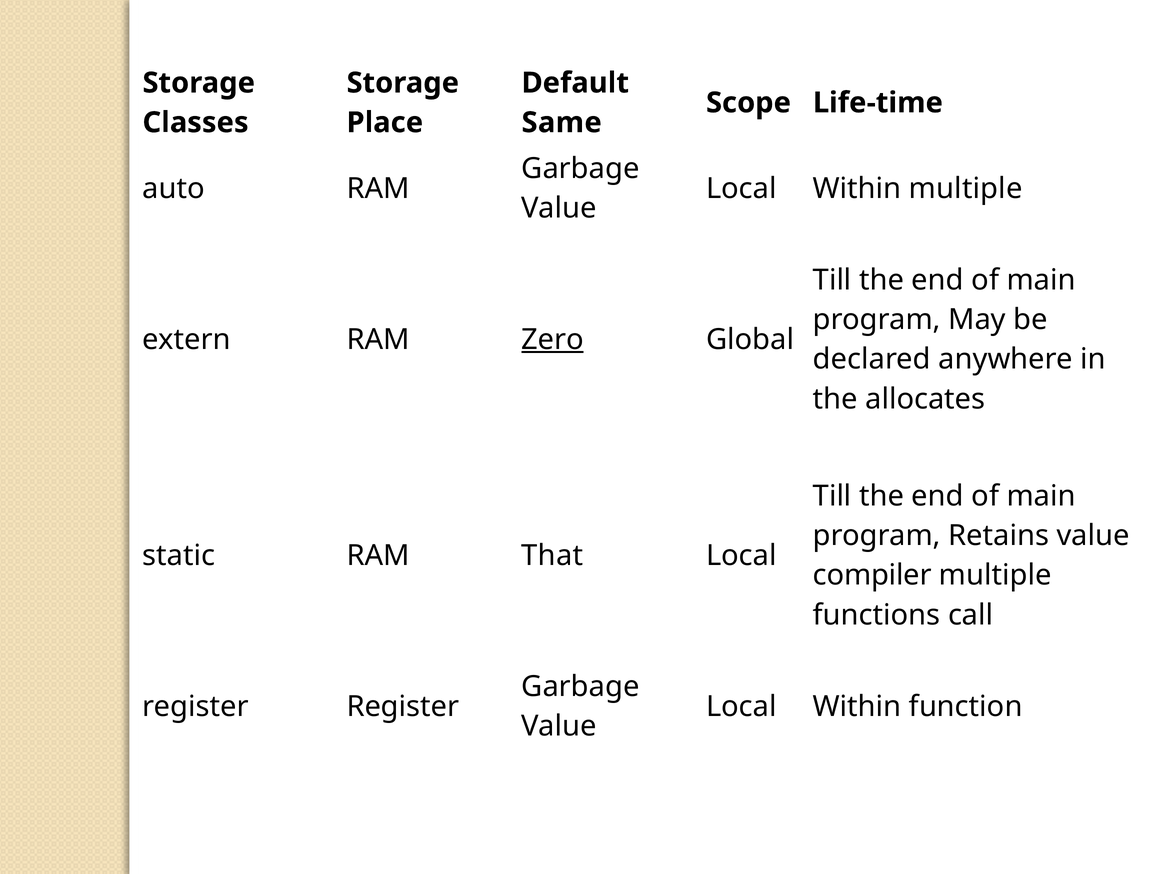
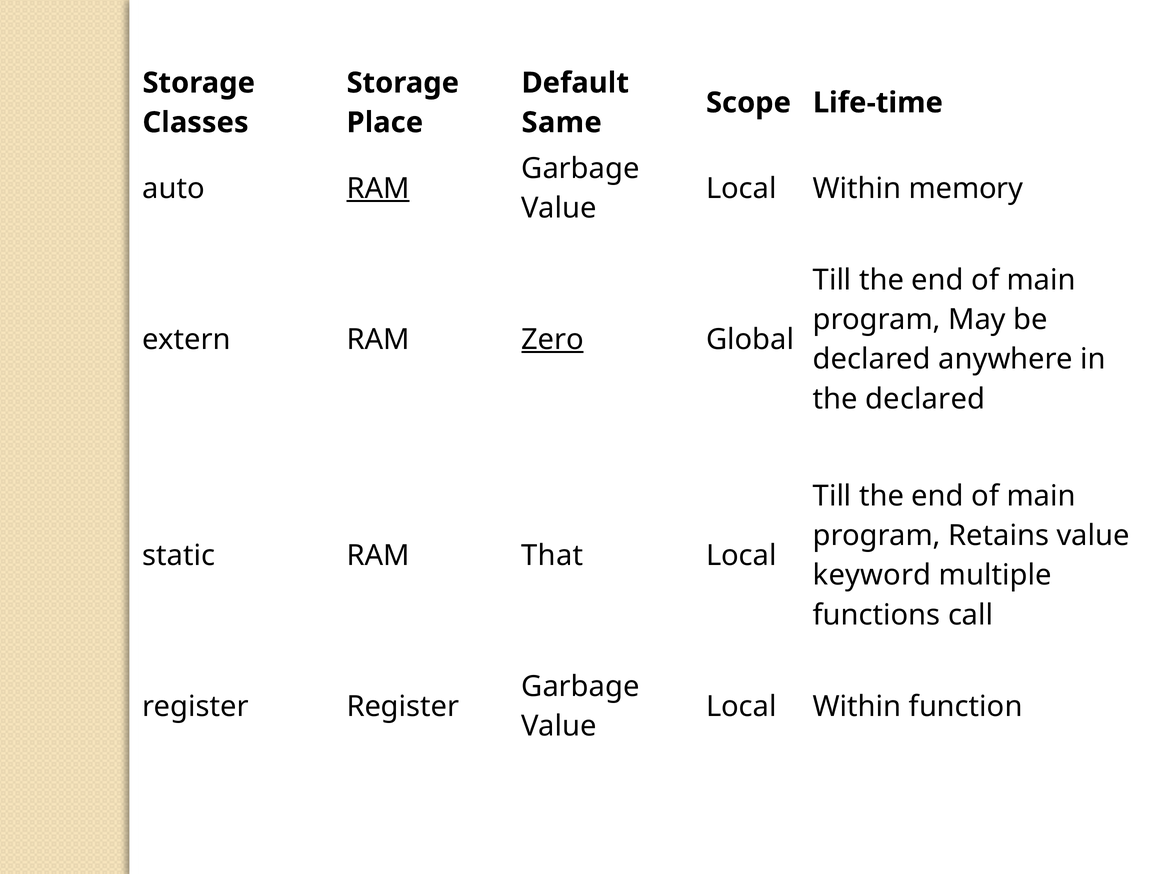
RAM at (378, 189) underline: none -> present
Within multiple: multiple -> memory
the allocates: allocates -> declared
compiler: compiler -> keyword
